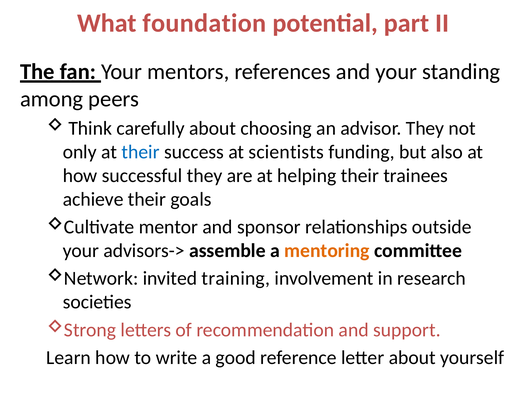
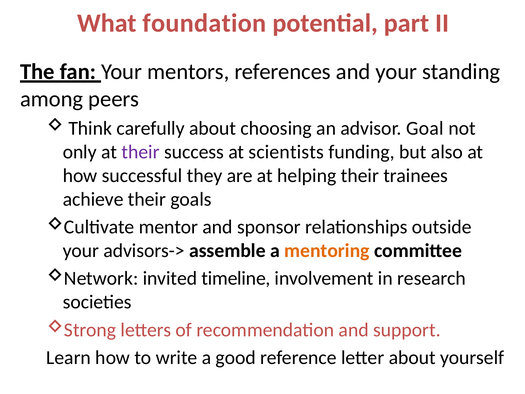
advisor They: They -> Goal
their at (141, 152) colour: blue -> purple
training: training -> timeline
